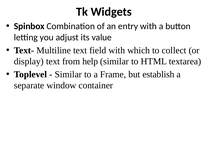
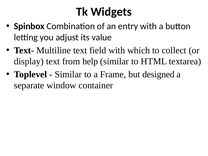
establish: establish -> designed
